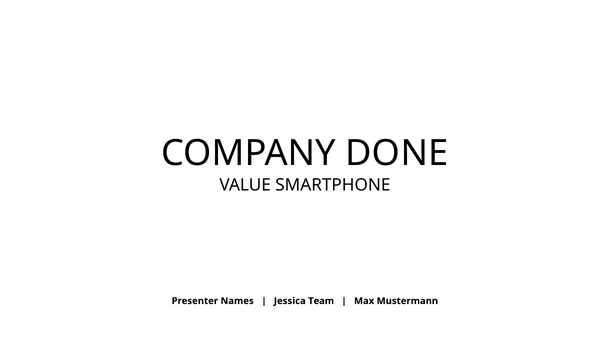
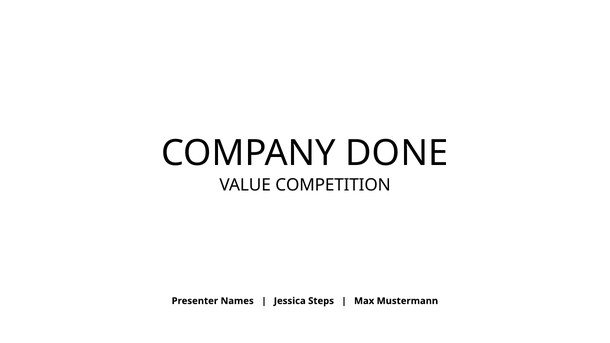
SMARTPHONE: SMARTPHONE -> COMPETITION
Team: Team -> Steps
